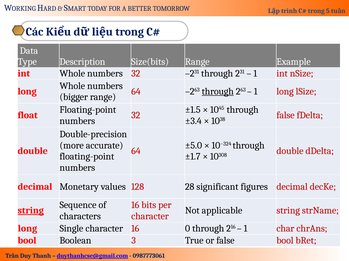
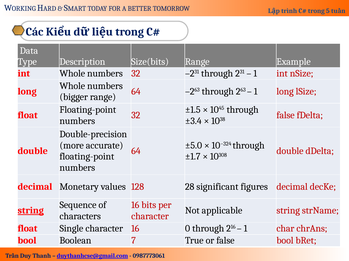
through at (218, 92) underline: present -> none
long at (27, 229): long -> float
3: 3 -> 7
